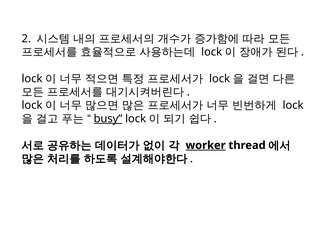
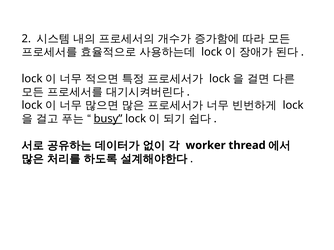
worker underline: present -> none
